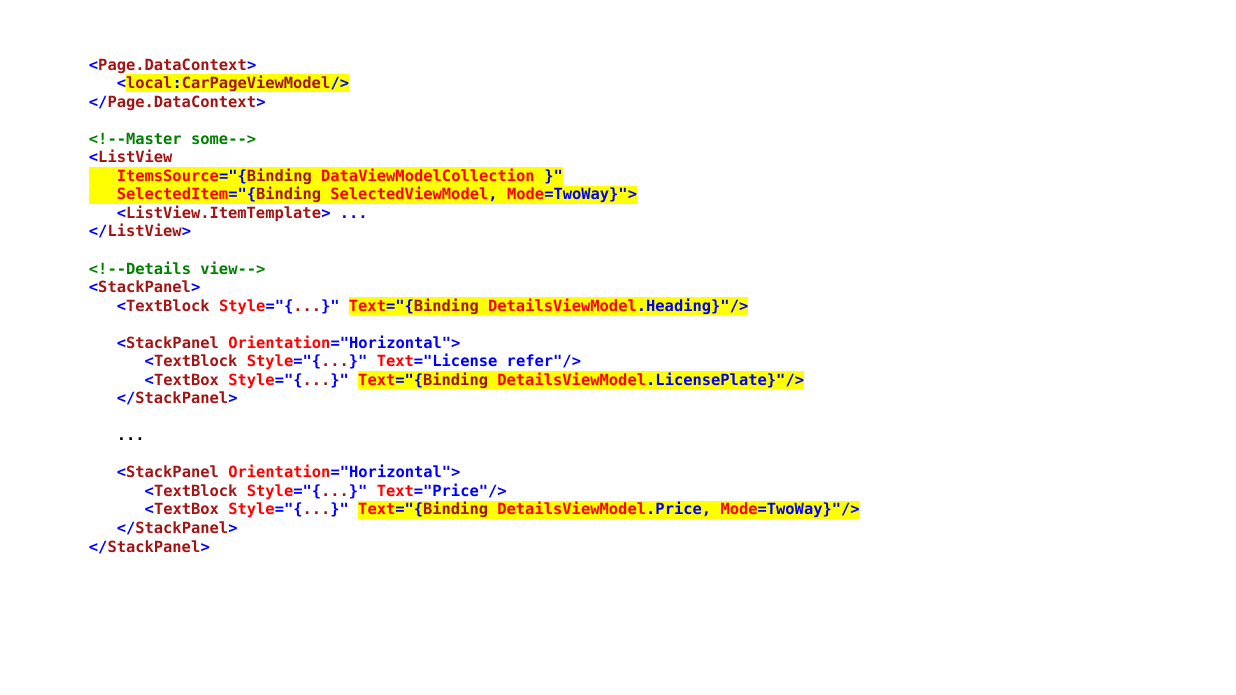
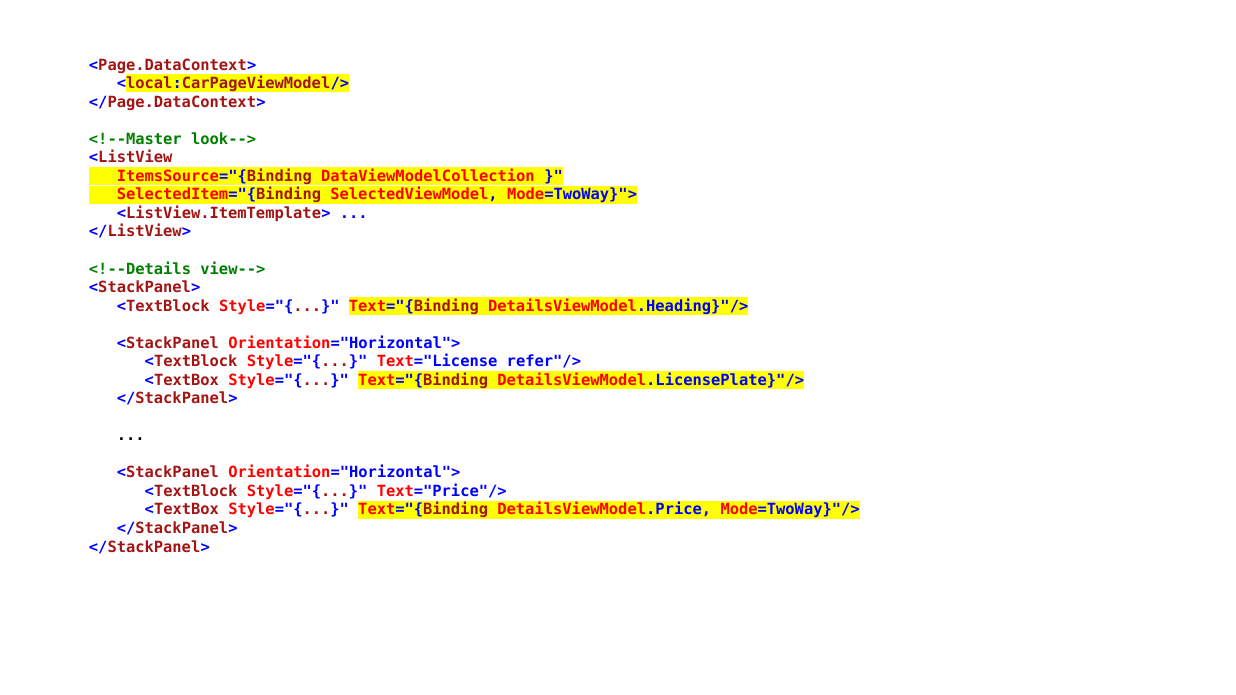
some-->: some--> -> look-->
